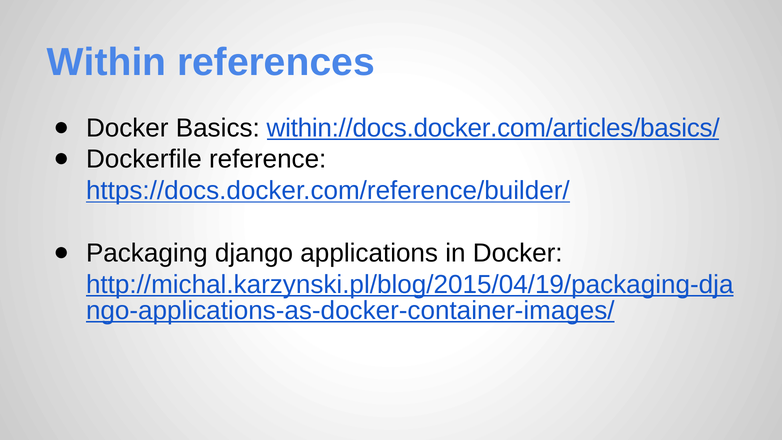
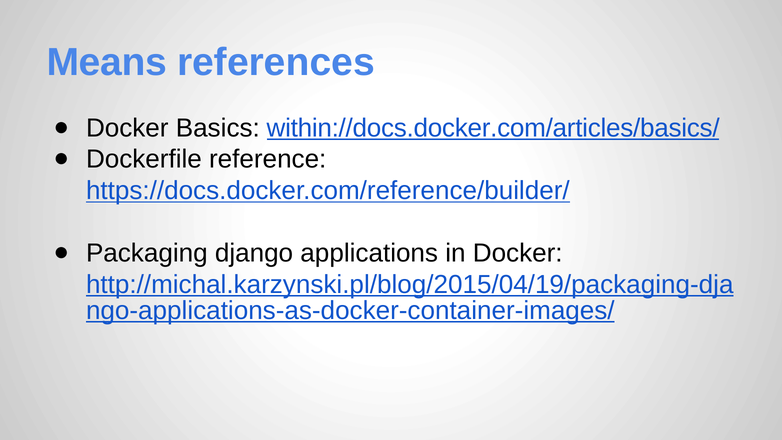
Within: Within -> Means
